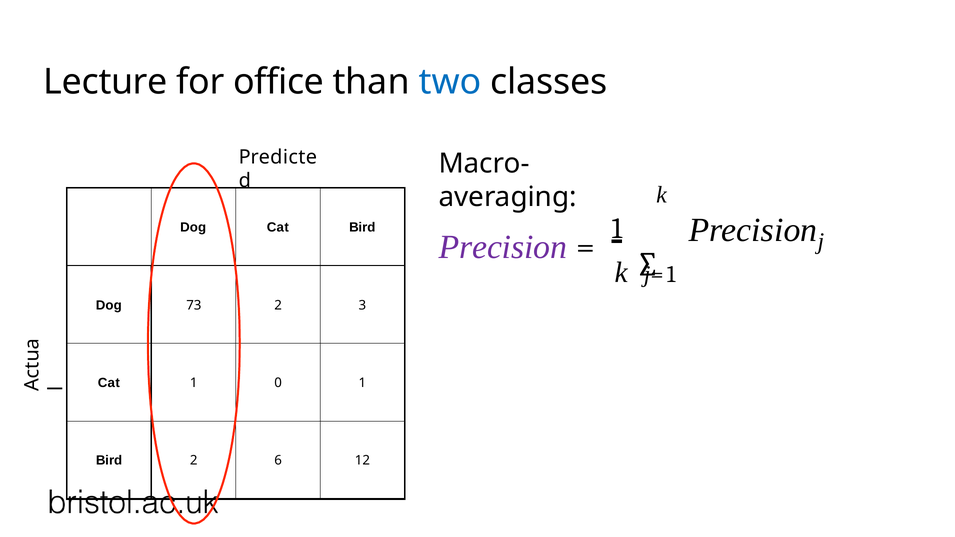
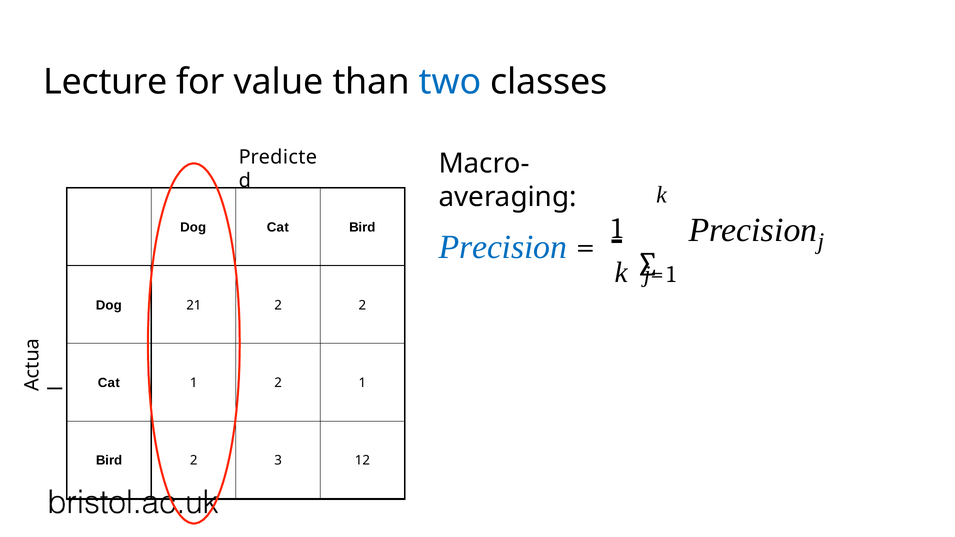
office: office -> value
Precision at (503, 247) colour: purple -> blue
73: 73 -> 21
2 3: 3 -> 2
1 0: 0 -> 2
6: 6 -> 3
